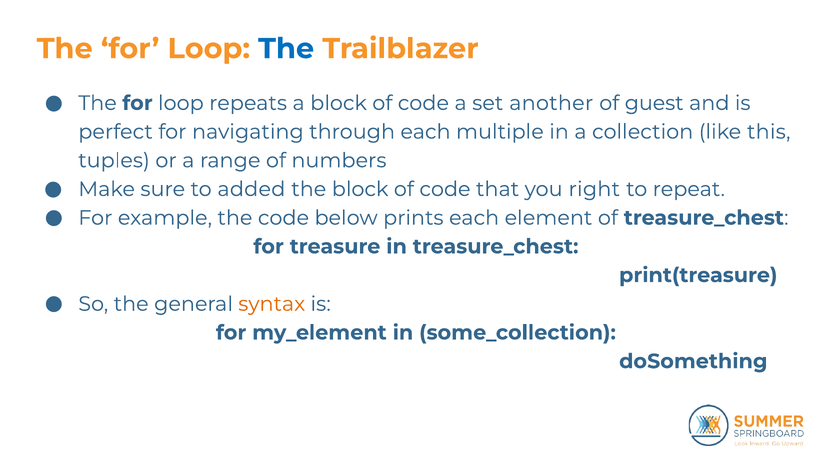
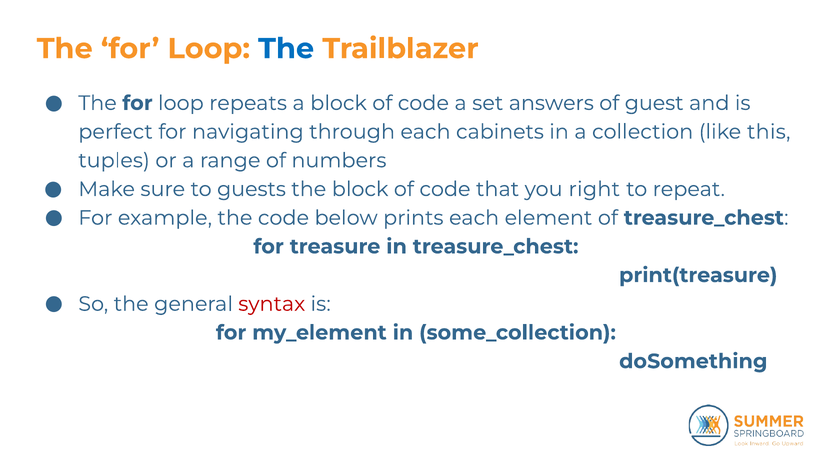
another: another -> answers
multiple: multiple -> cabinets
added: added -> guests
syntax colour: orange -> red
